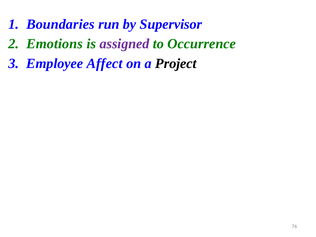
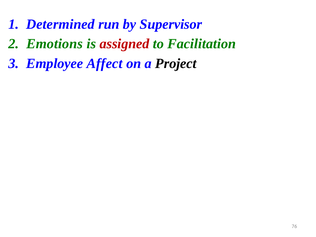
Boundaries: Boundaries -> Determined
assigned colour: purple -> red
Occurrence: Occurrence -> Facilitation
